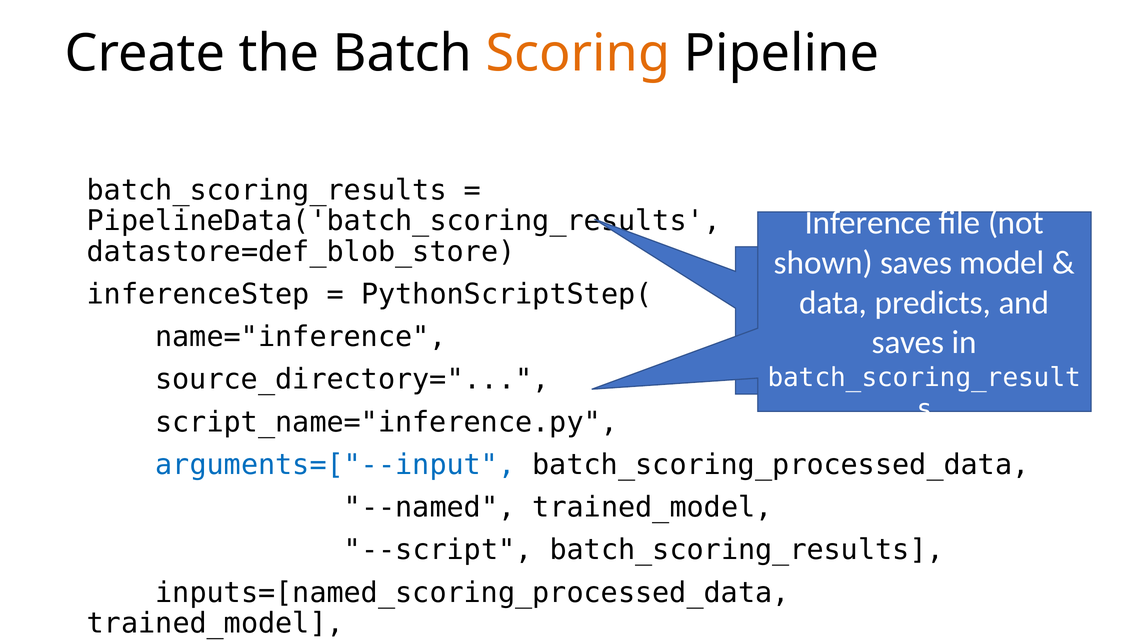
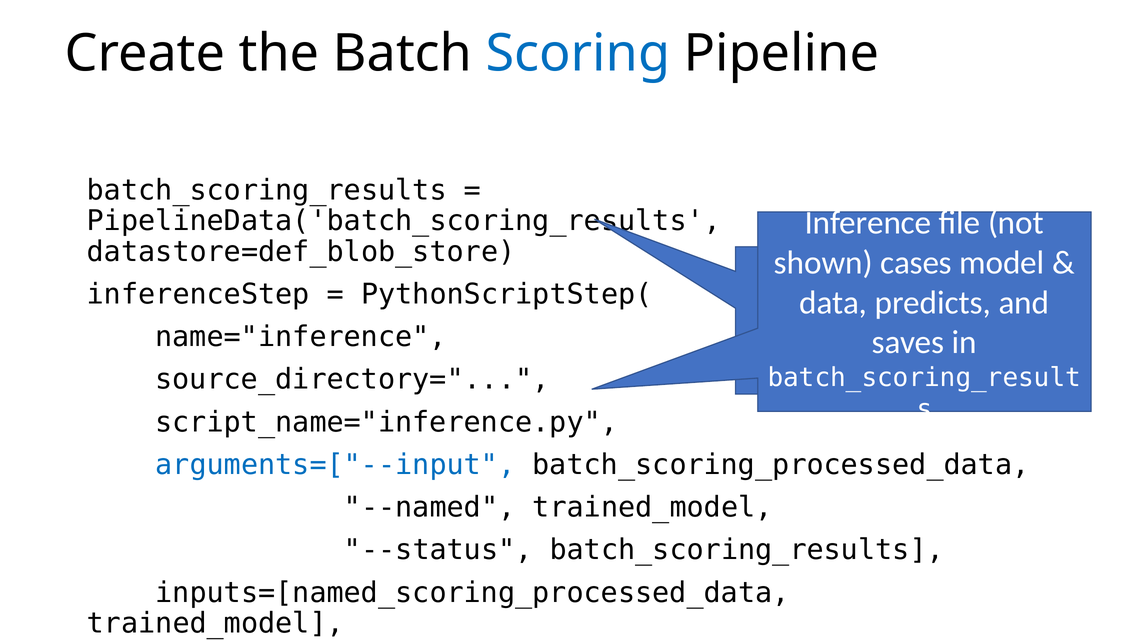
Scoring colour: orange -> blue
shown saves: saves -> cases
--script: --script -> --status
